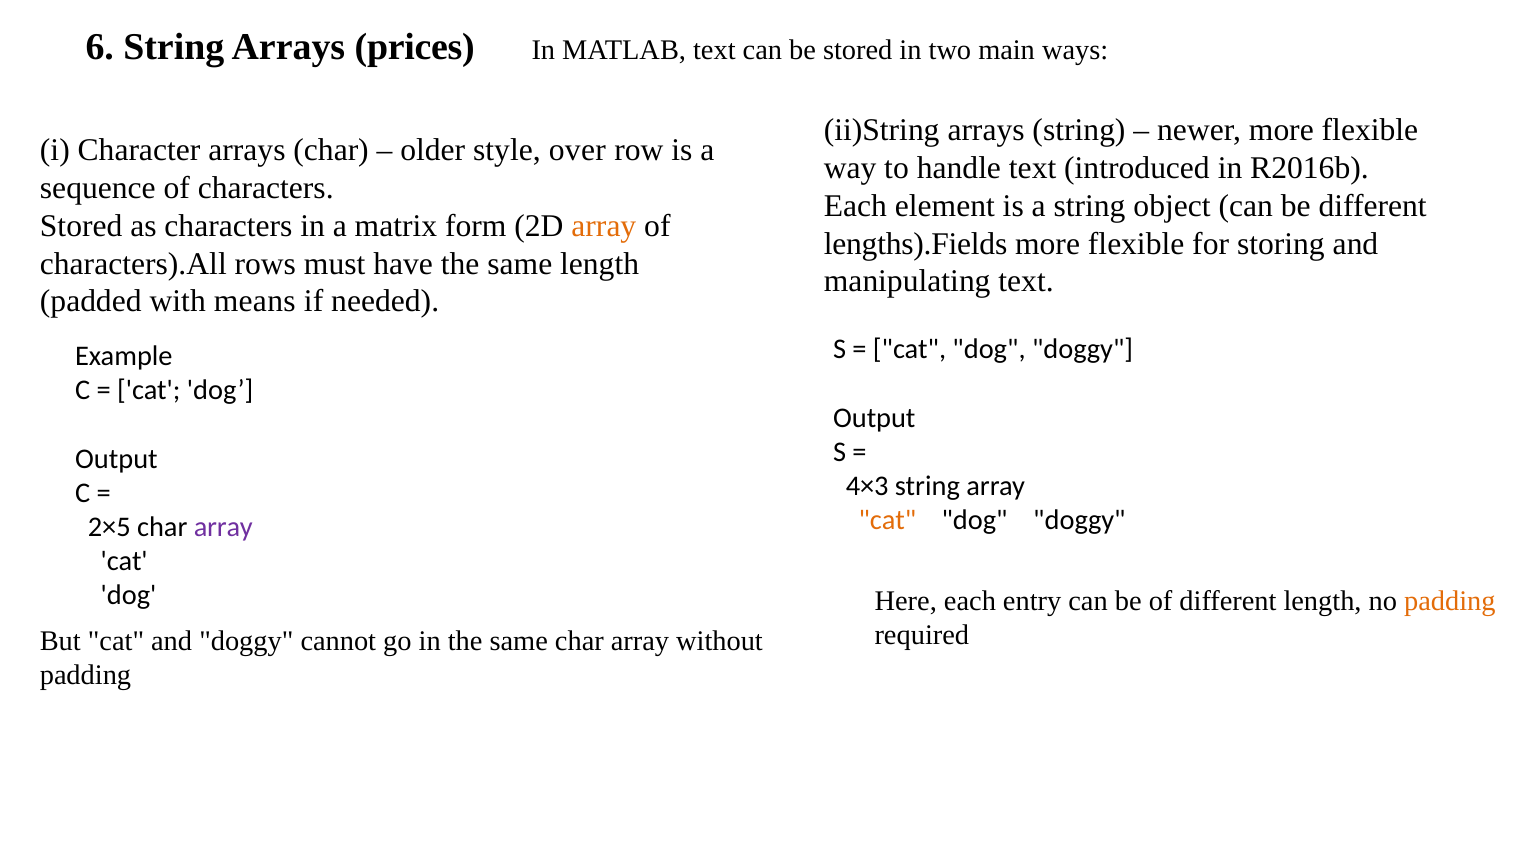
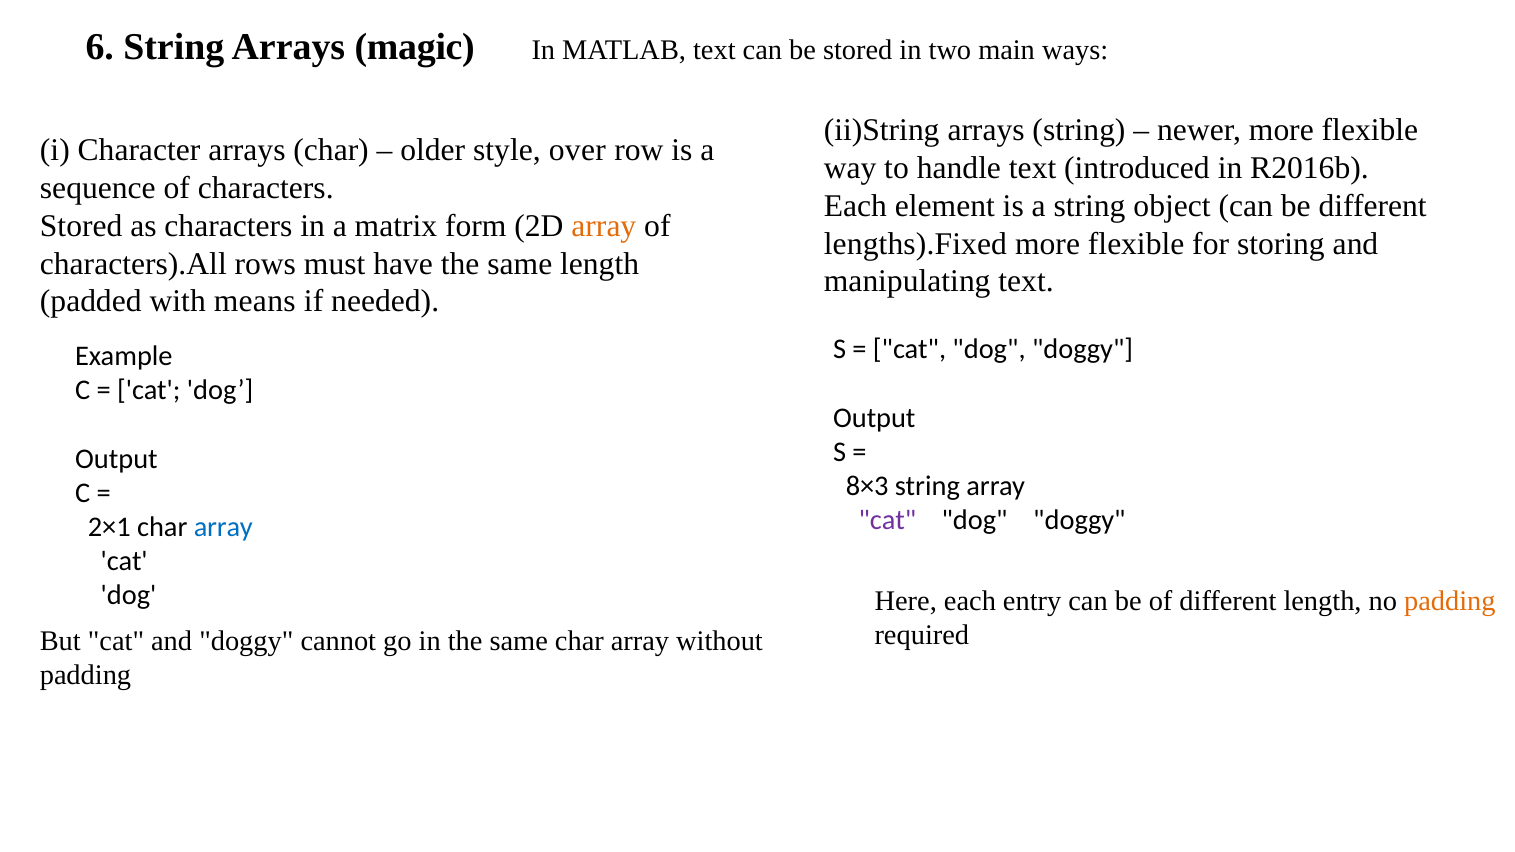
prices: prices -> magic
lengths).Fields: lengths).Fields -> lengths).Fixed
4×3: 4×3 -> 8×3
cat at (887, 520) colour: orange -> purple
2×5: 2×5 -> 2×1
array at (223, 527) colour: purple -> blue
